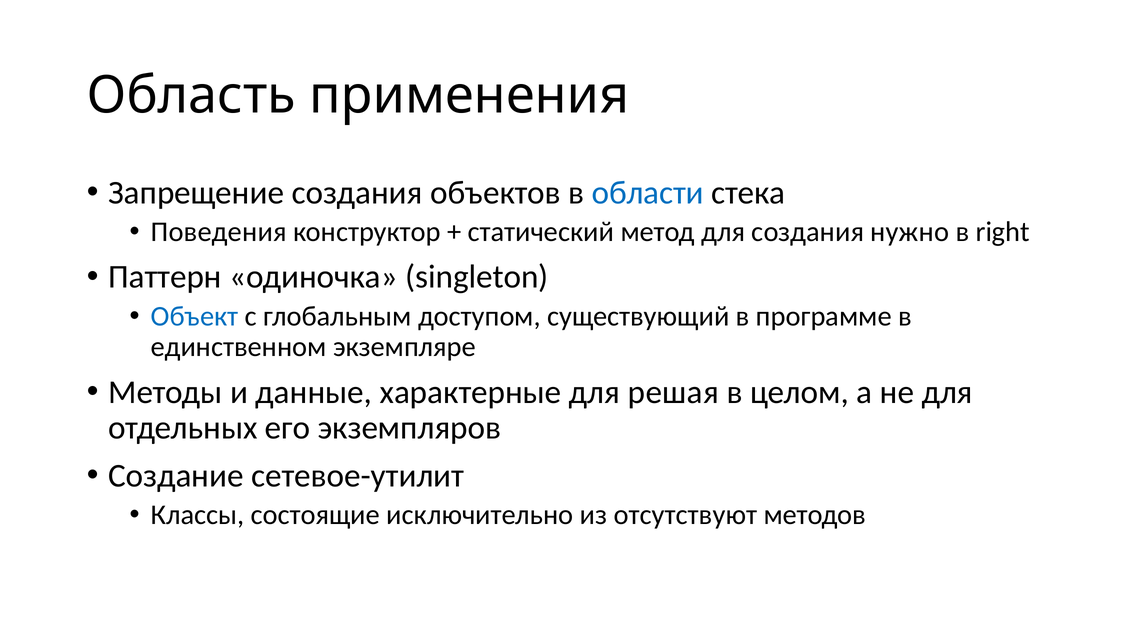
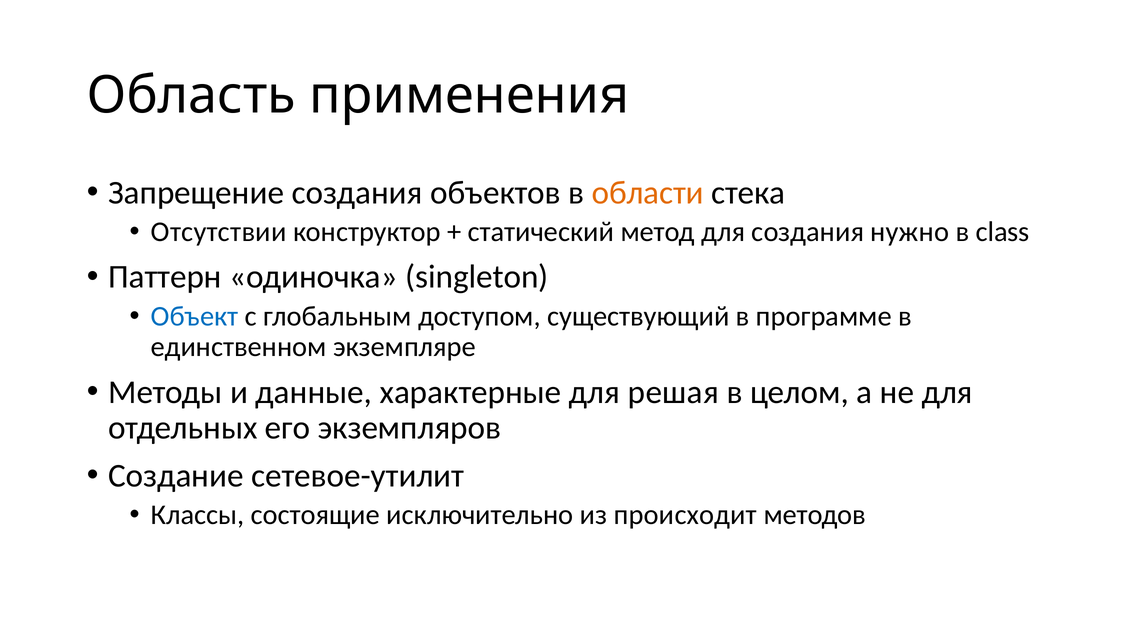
области colour: blue -> orange
Поведения: Поведения -> Отсутствии
right: right -> class
отсутствуют: отсутствуют -> происходит
